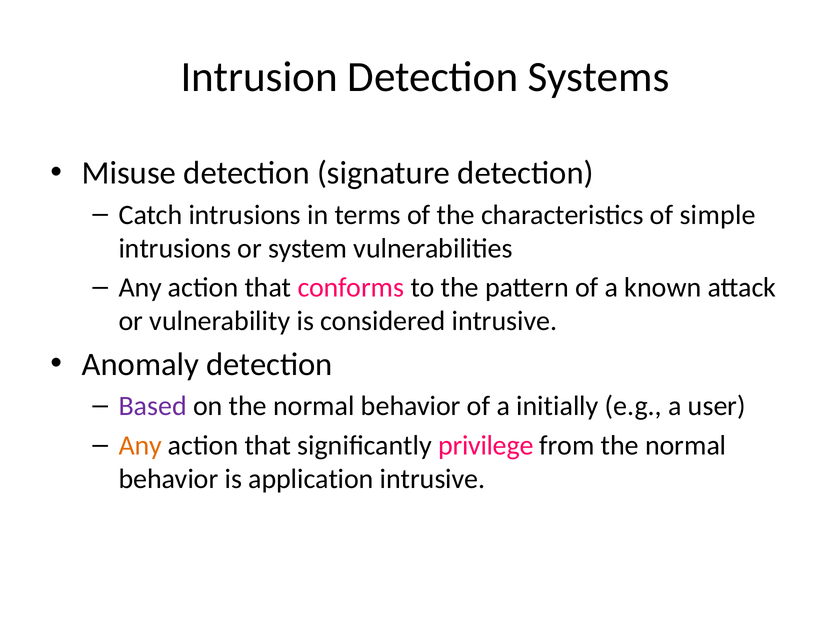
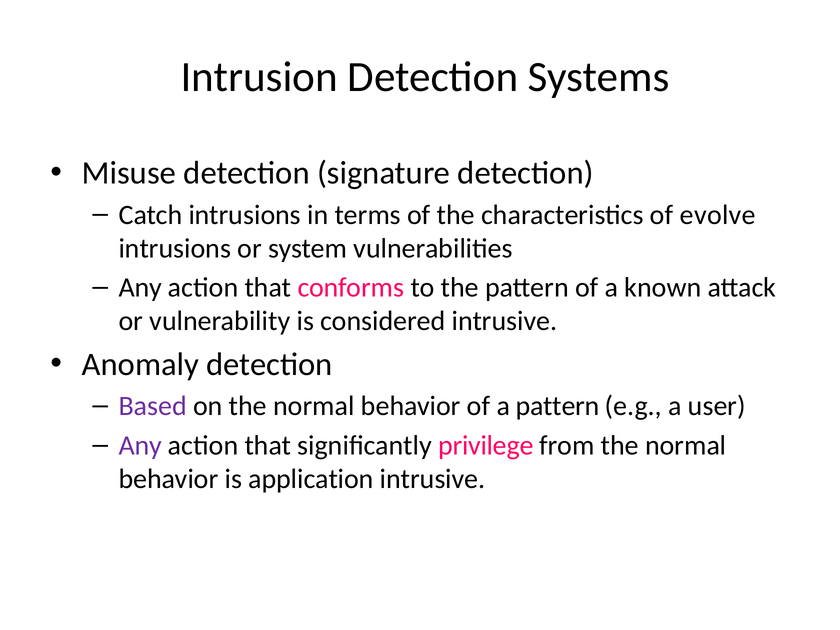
simple: simple -> evolve
a initially: initially -> pattern
Any at (140, 445) colour: orange -> purple
